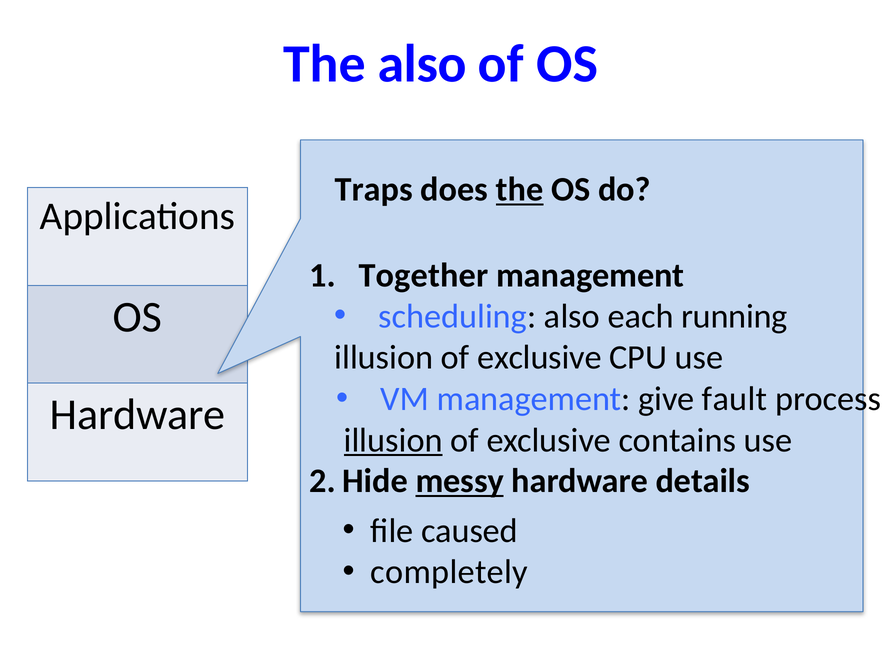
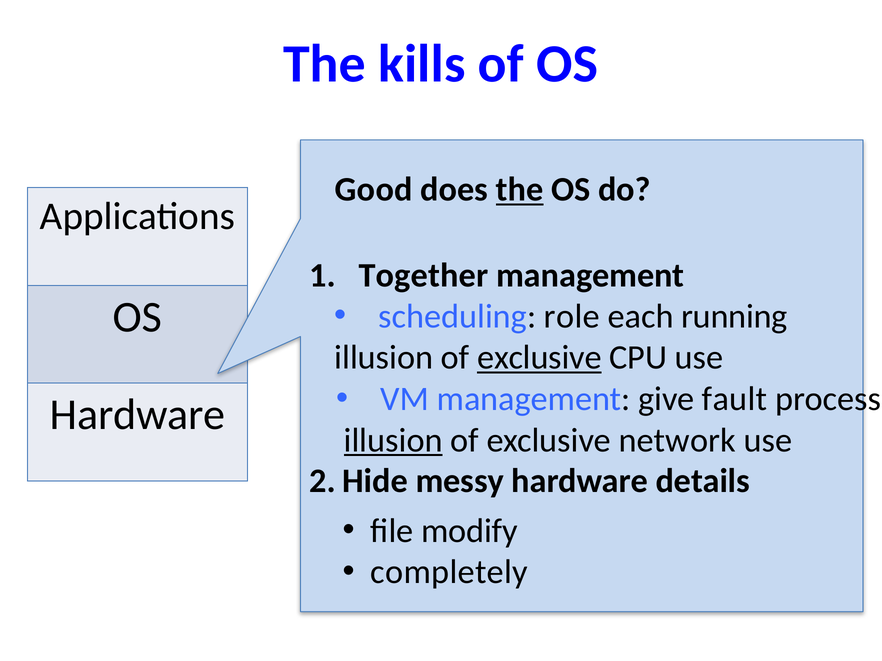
The also: also -> kills
Traps: Traps -> Good
scheduling also: also -> role
exclusive at (539, 358) underline: none -> present
contains: contains -> network
messy underline: present -> none
caused: caused -> modify
